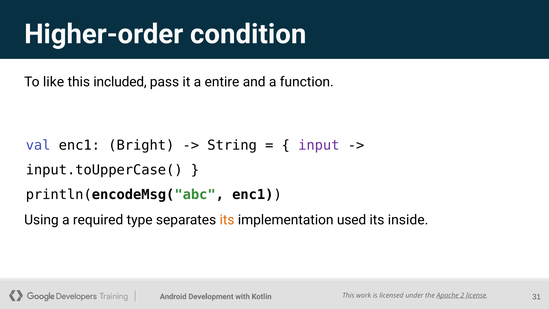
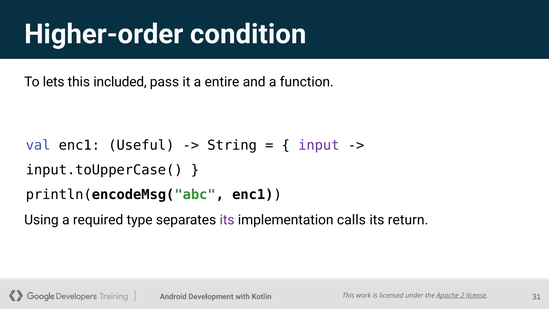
like: like -> lets
Bright: Bright -> Useful
its at (227, 220) colour: orange -> purple
used: used -> calls
inside: inside -> return
